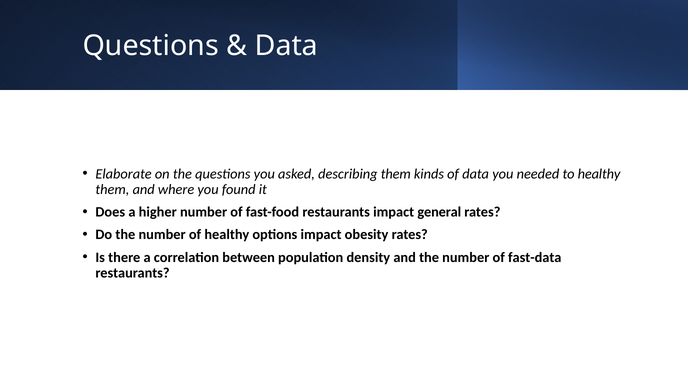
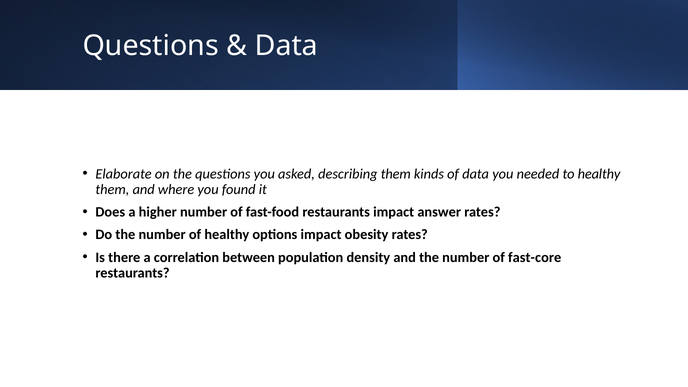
general: general -> answer
fast-data: fast-data -> fast-core
